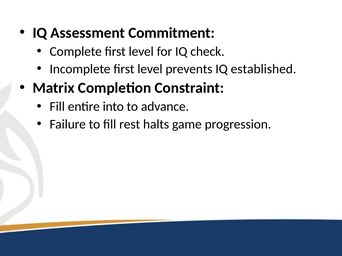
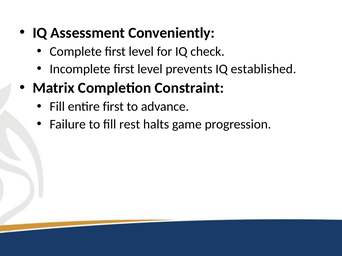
Commitment: Commitment -> Conveniently
entire into: into -> first
